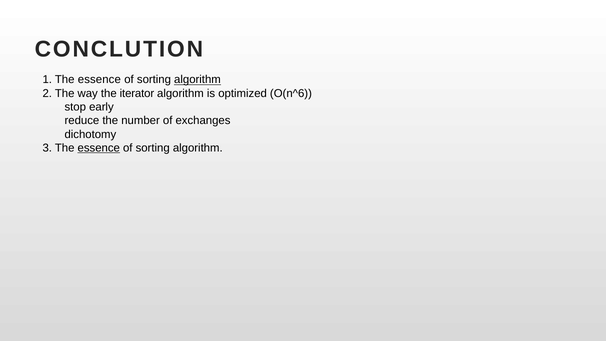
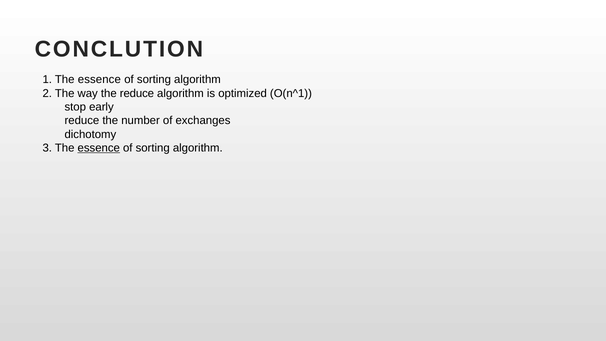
algorithm at (197, 80) underline: present -> none
the iterator: iterator -> reduce
O(n^6: O(n^6 -> O(n^1
